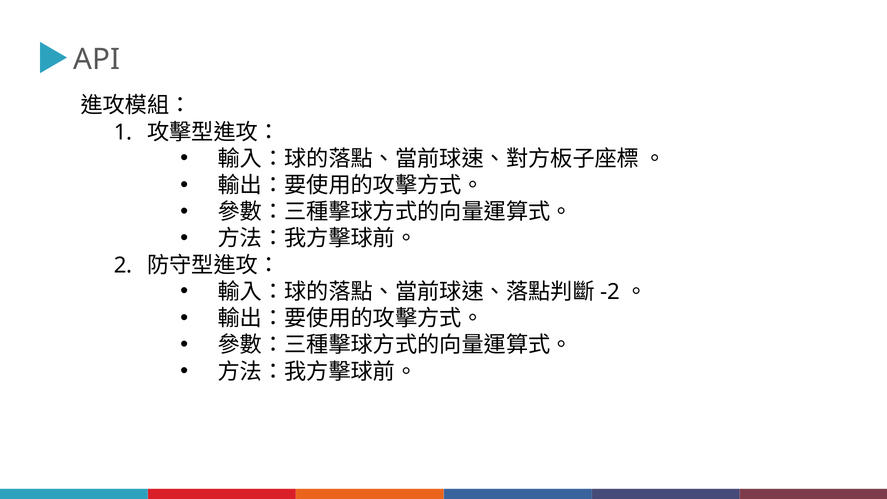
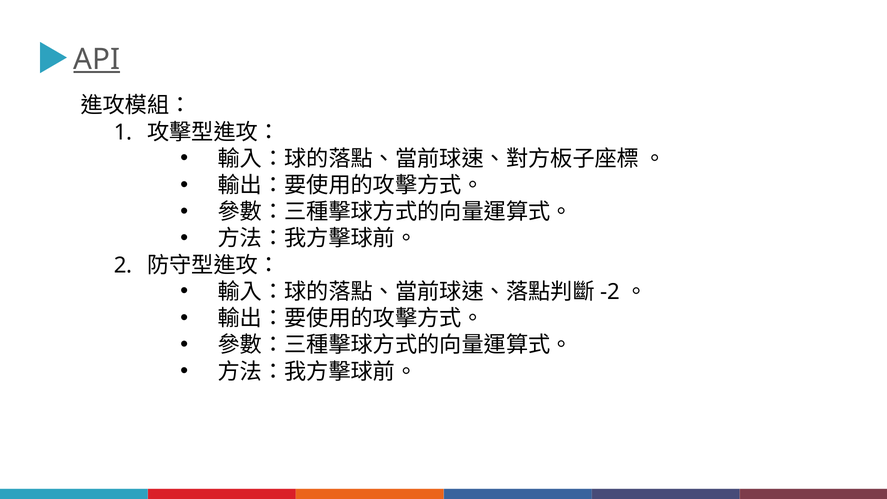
API underline: none -> present
